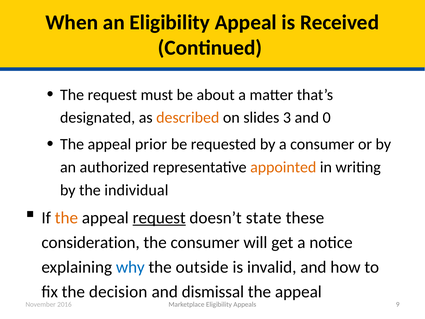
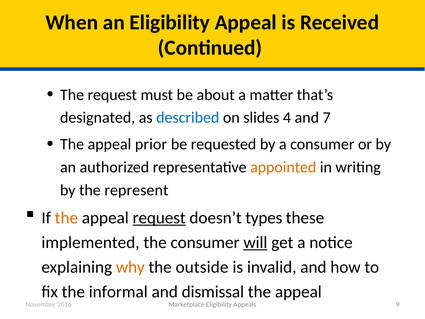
described colour: orange -> blue
3: 3 -> 4
0: 0 -> 7
individual: individual -> represent
state: state -> types
consideration: consideration -> implemented
will underline: none -> present
why colour: blue -> orange
decision: decision -> informal
